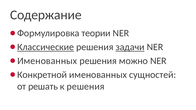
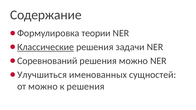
задачи underline: present -> none
Именованных at (47, 61): Именованных -> Соревнований
Конкретной: Конкретной -> Улучшиться
от решать: решать -> можно
